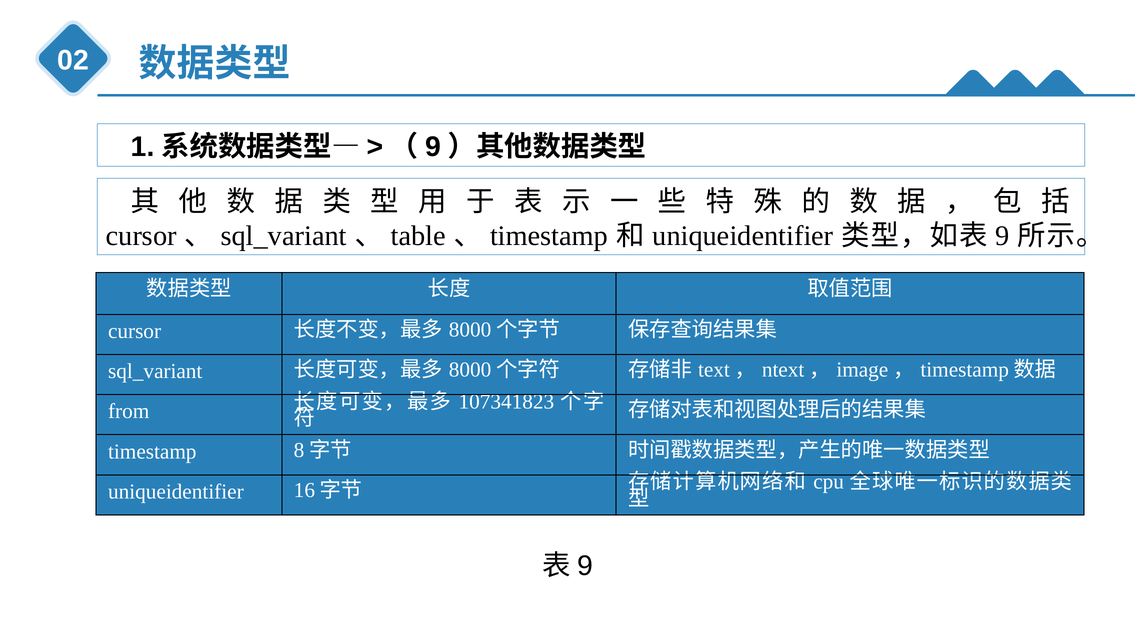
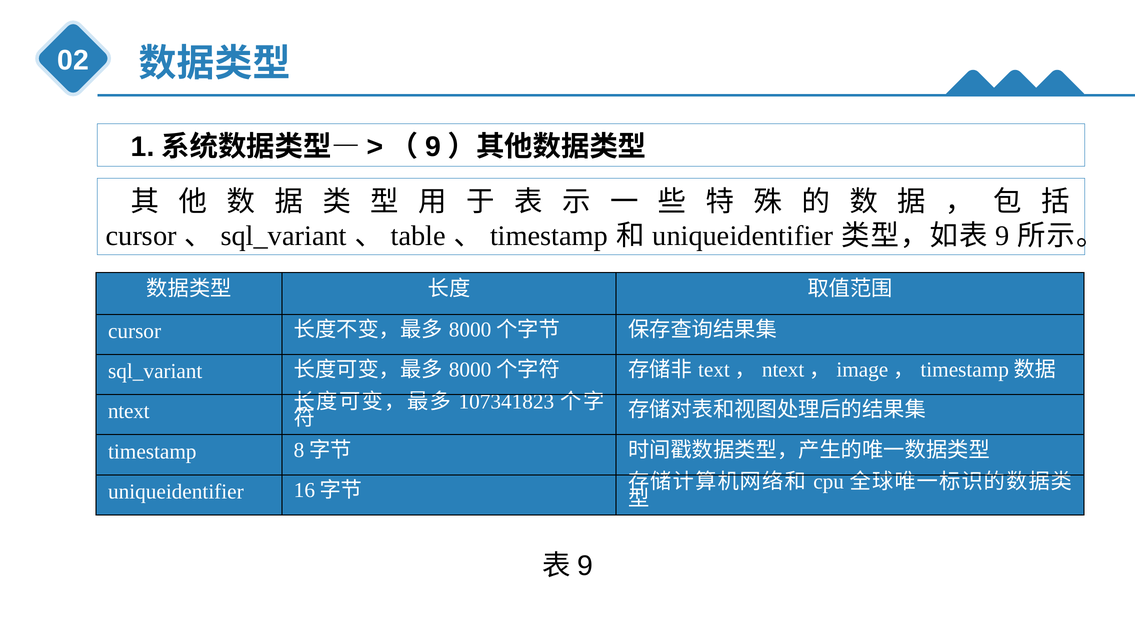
from: from -> ntext
